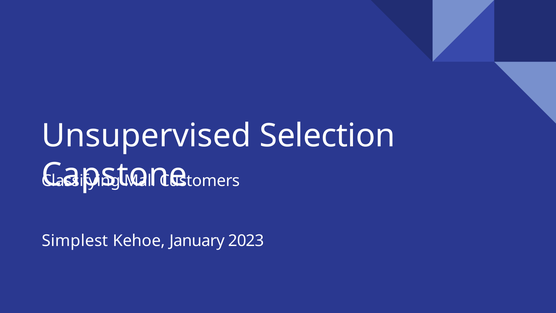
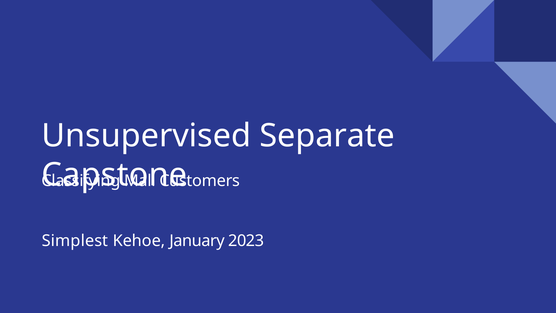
Selection: Selection -> Separate
